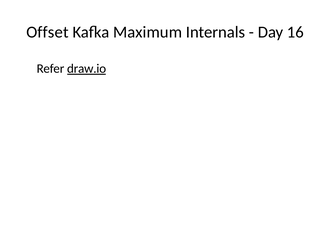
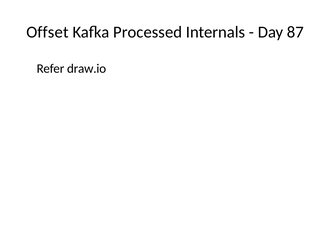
Maximum: Maximum -> Processed
16: 16 -> 87
draw.io underline: present -> none
